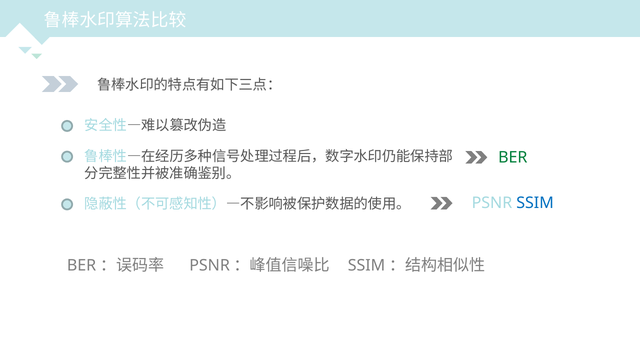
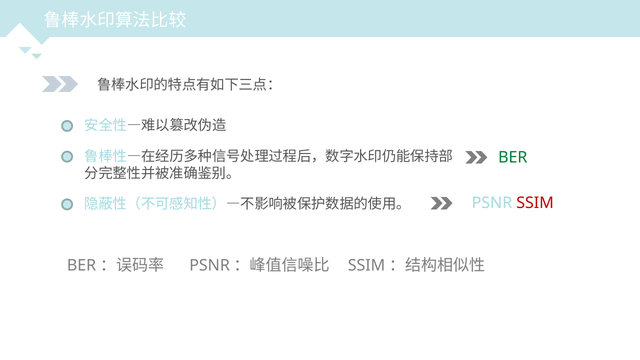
SSIM colour: blue -> red
